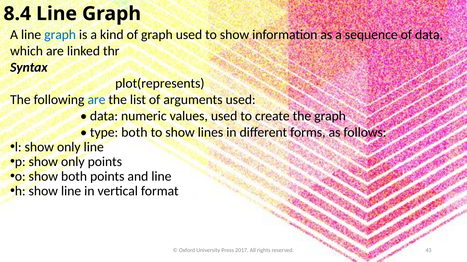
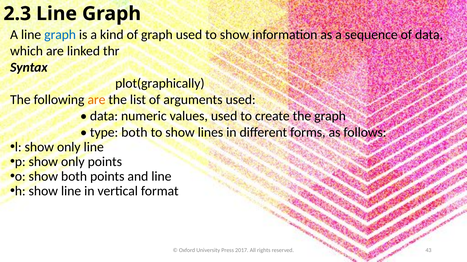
8.4: 8.4 -> 2.3
plot(represents: plot(represents -> plot(graphically
are at (96, 100) colour: blue -> orange
